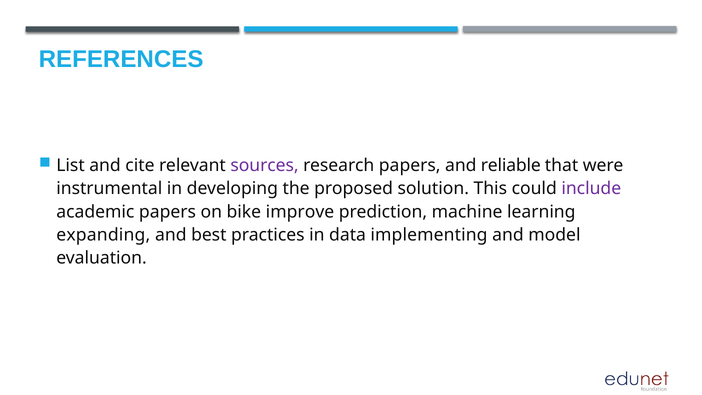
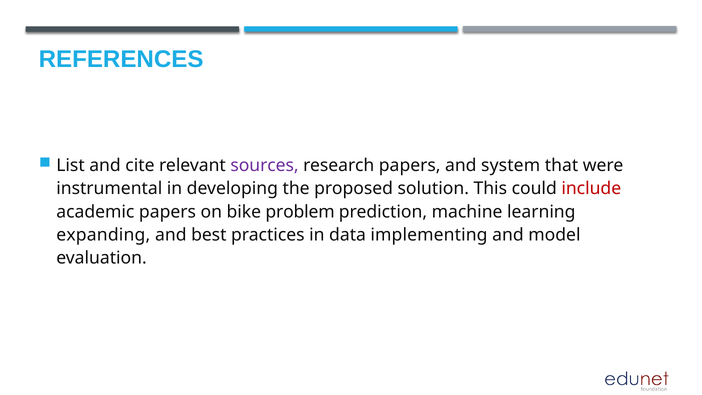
reliable: reliable -> system
include colour: purple -> red
improve: improve -> problem
